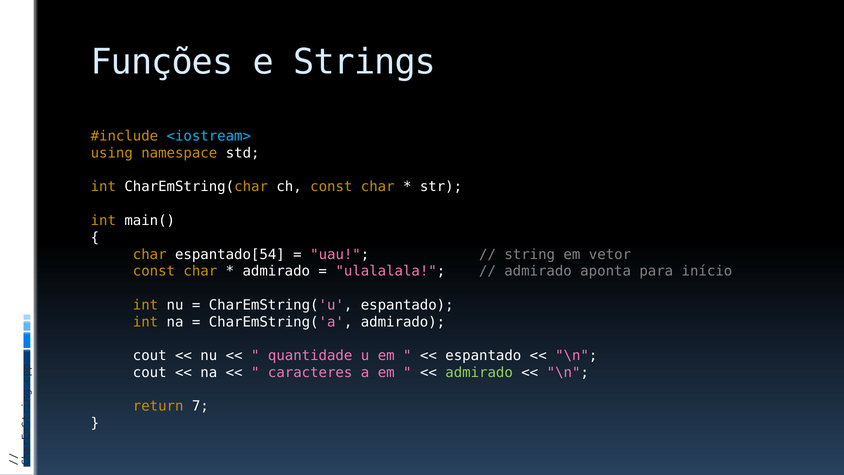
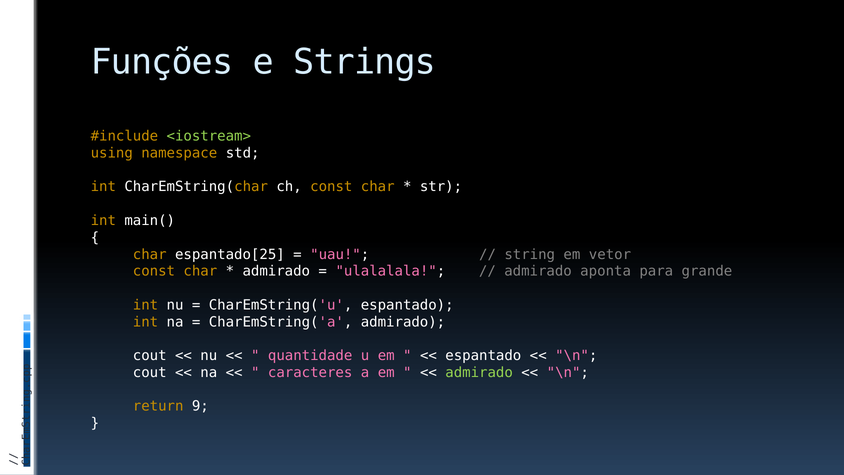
<iostream> colour: light blue -> light green
espantado[54: espantado[54 -> espantado[25
início: início -> grande
7: 7 -> 9
